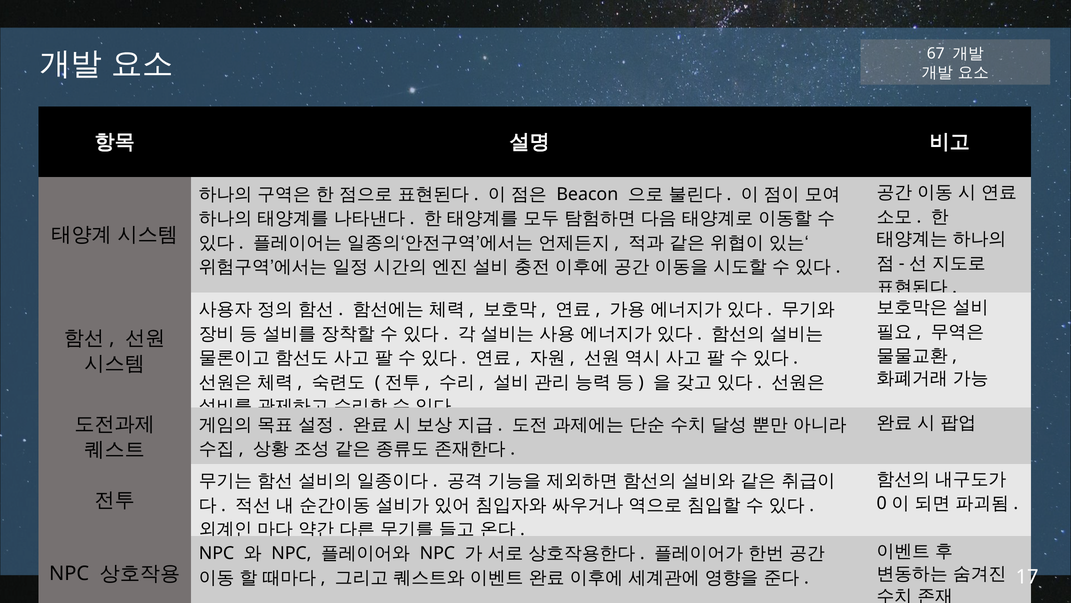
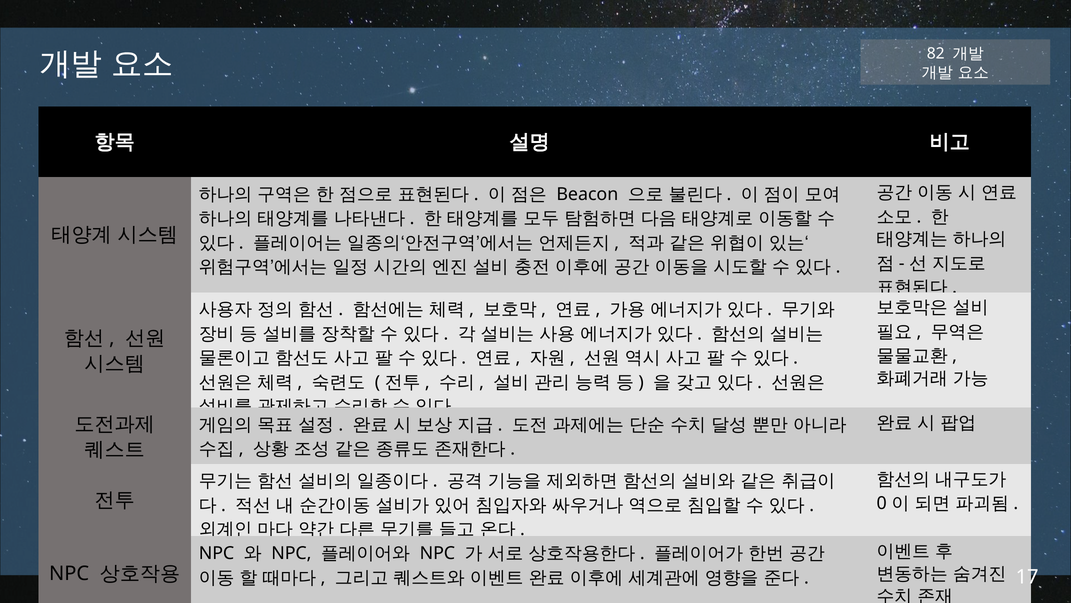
67: 67 -> 82
